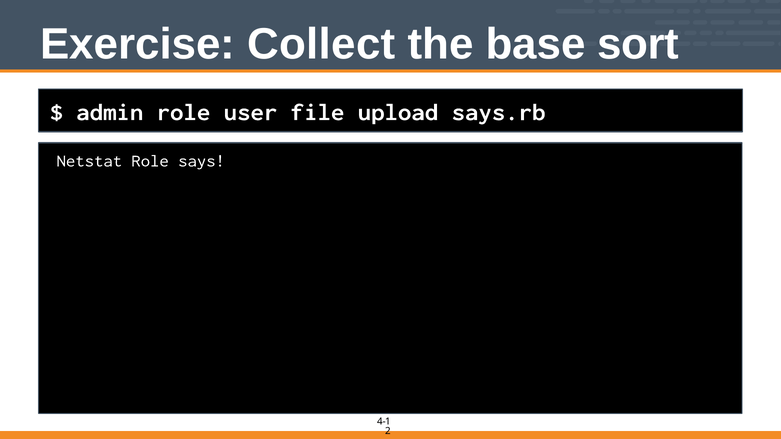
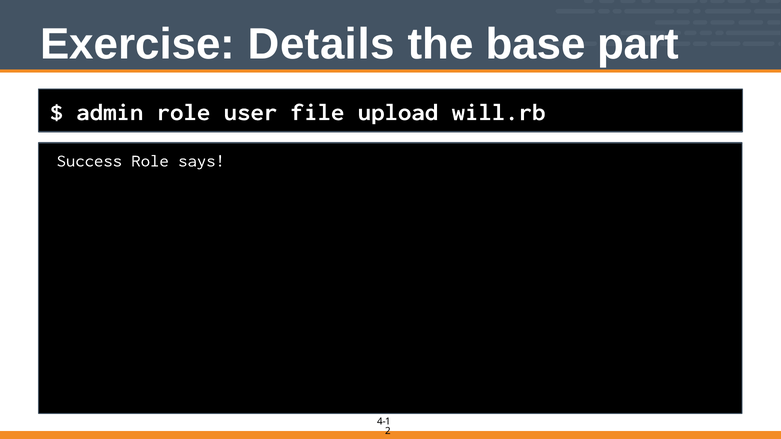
Collect: Collect -> Details
sort: sort -> part
says.rb: says.rb -> will.rb
Netstat: Netstat -> Success
